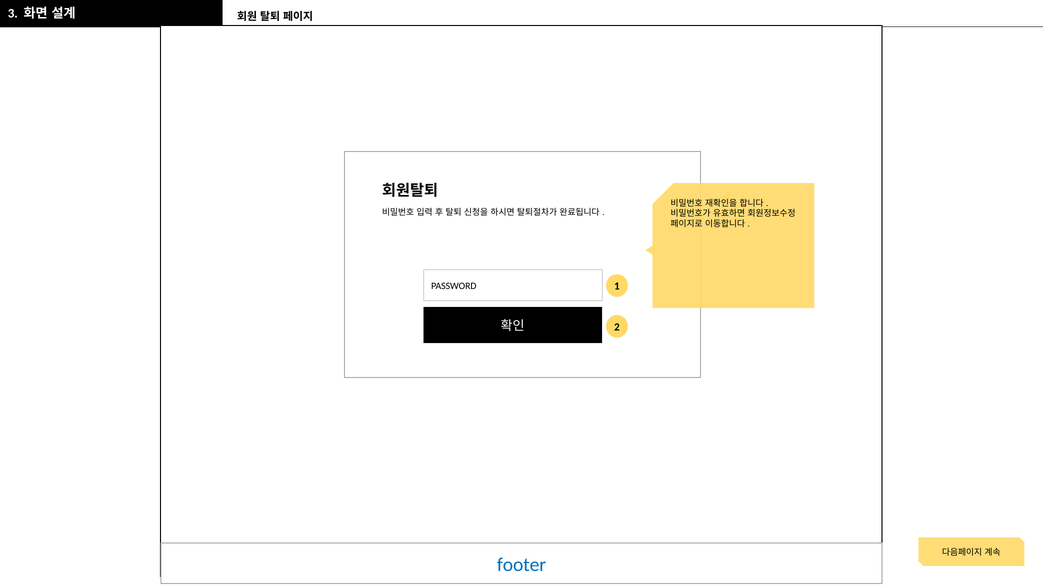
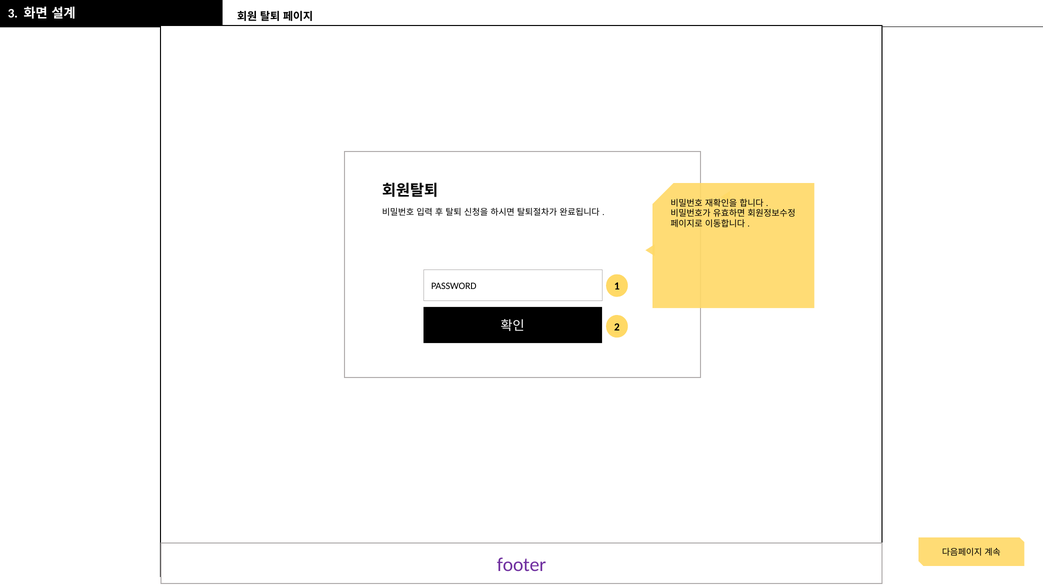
footer colour: blue -> purple
